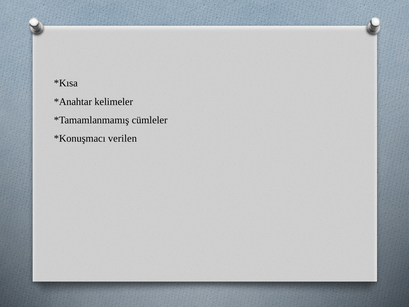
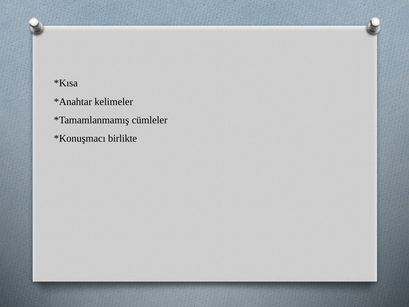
verilen: verilen -> birlikte
